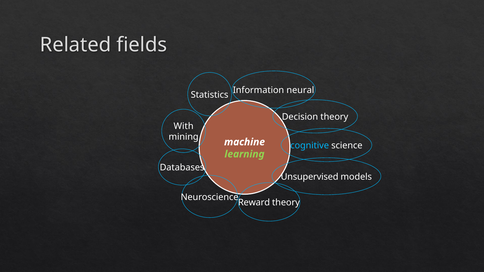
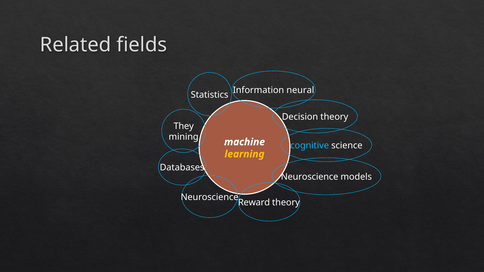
With: With -> They
learning colour: light green -> yellow
Unsupervised at (310, 177): Unsupervised -> Neuroscience
